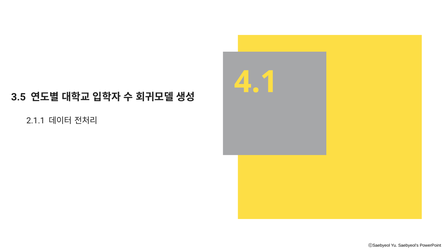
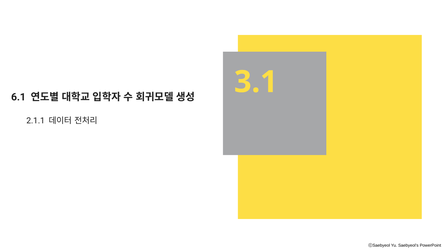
4.1: 4.1 -> 3.1
3.5: 3.5 -> 6.1
